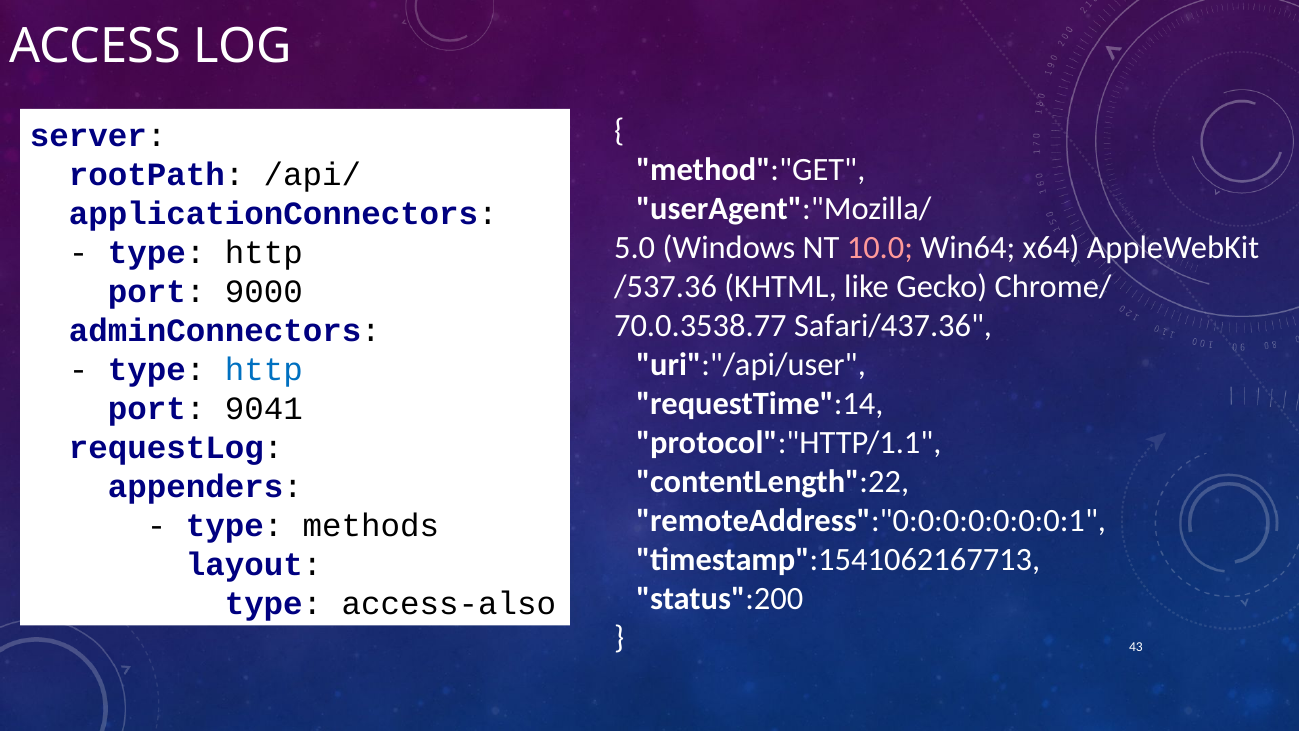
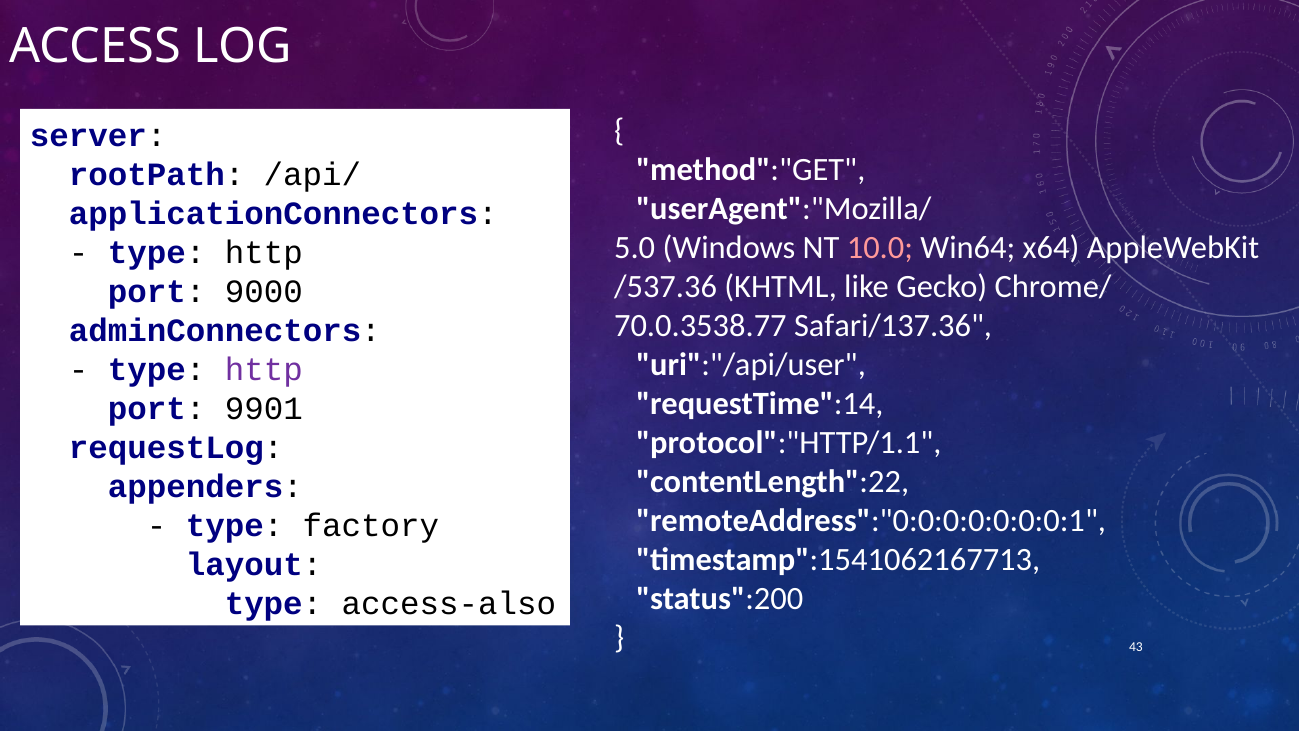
Safari/437.36: Safari/437.36 -> Safari/137.36
http at (264, 369) colour: blue -> purple
9041: 9041 -> 9901
methods: methods -> factory
